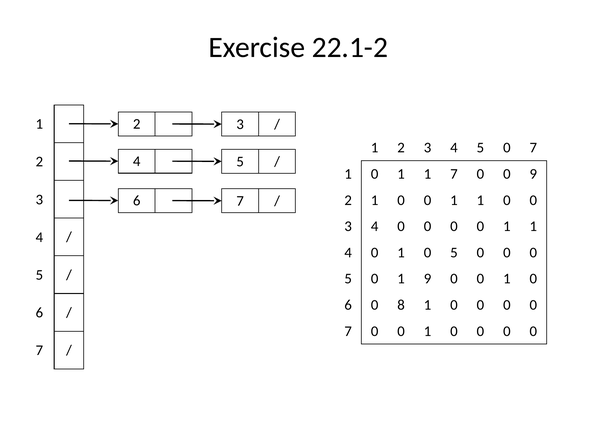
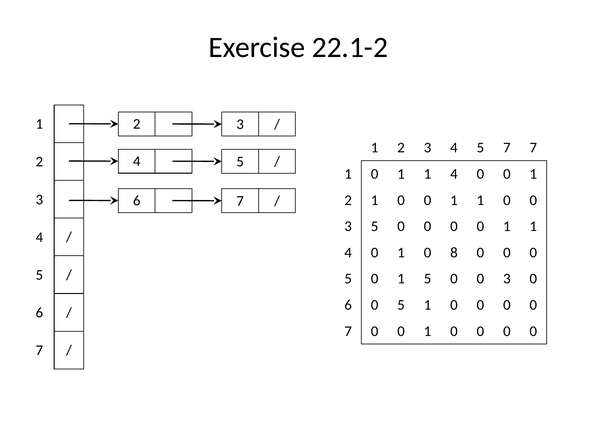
4 5 0: 0 -> 7
7 at (454, 174): 7 -> 4
9 at (533, 174): 9 -> 1
4 at (375, 226): 4 -> 5
1 0 5: 5 -> 8
1 9: 9 -> 5
1 at (507, 279): 1 -> 3
6 0 8: 8 -> 5
